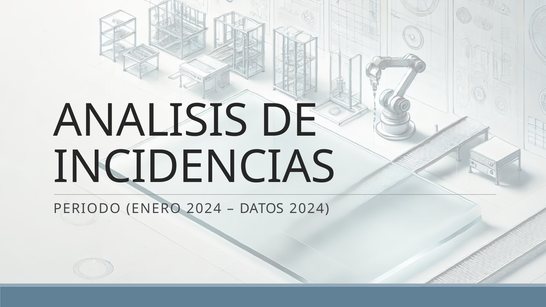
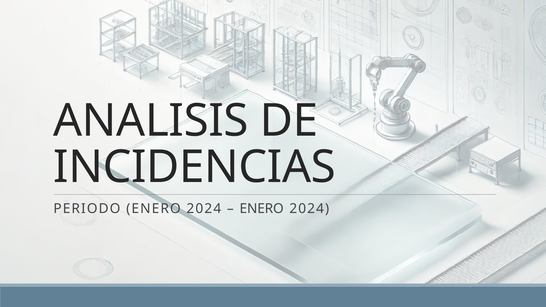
DATOS at (262, 209): DATOS -> ENERO
